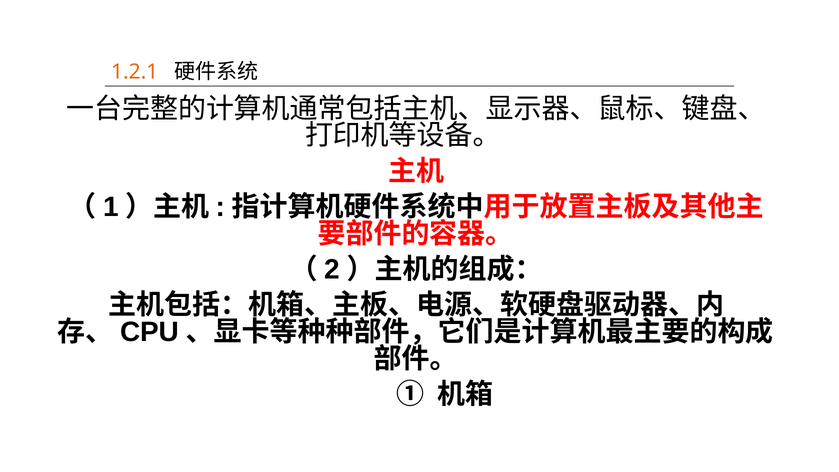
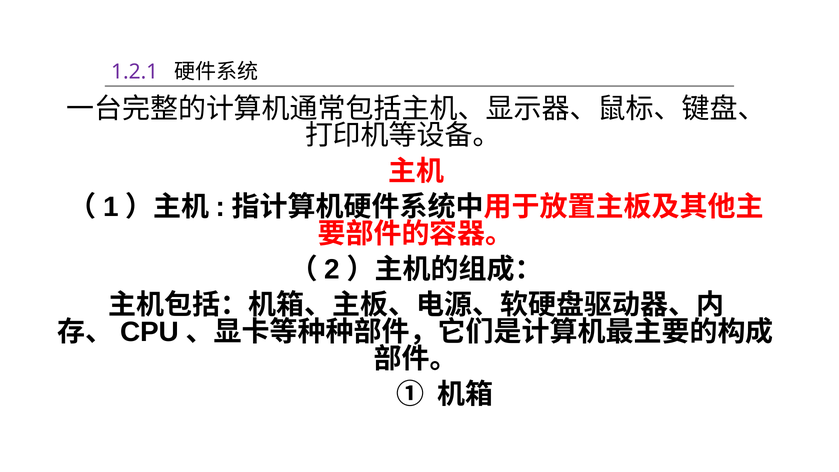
1.2.1 colour: orange -> purple
